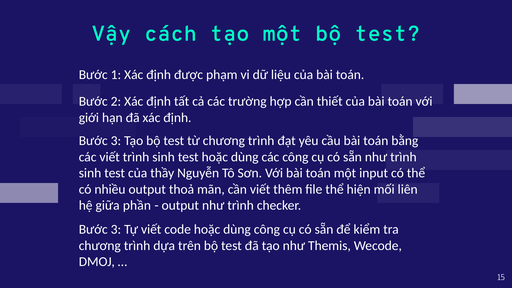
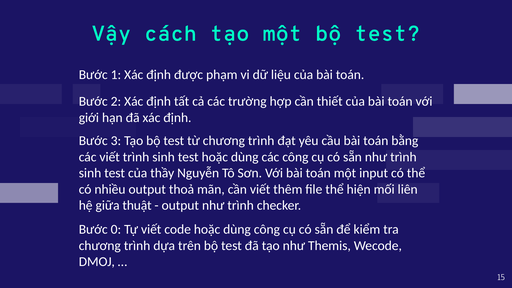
phần: phần -> thuật
3 at (116, 229): 3 -> 0
